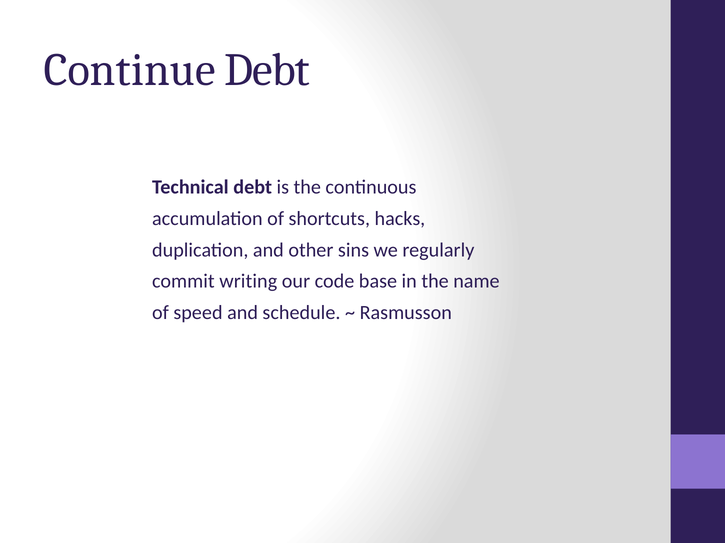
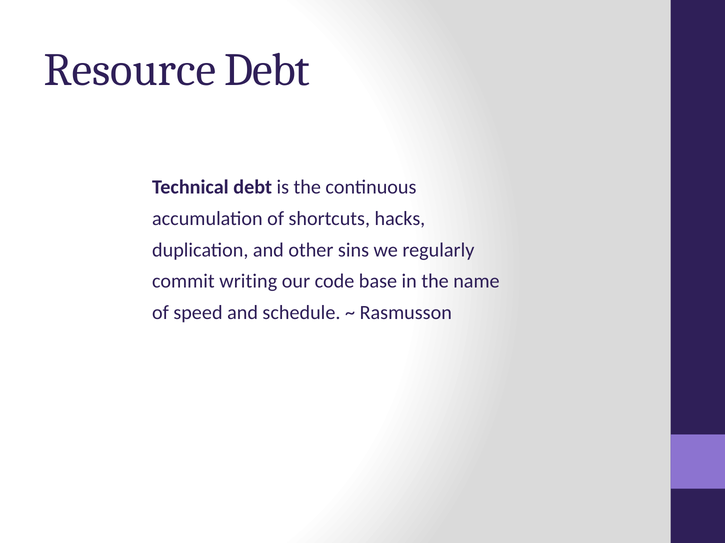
Continue: Continue -> Resource
